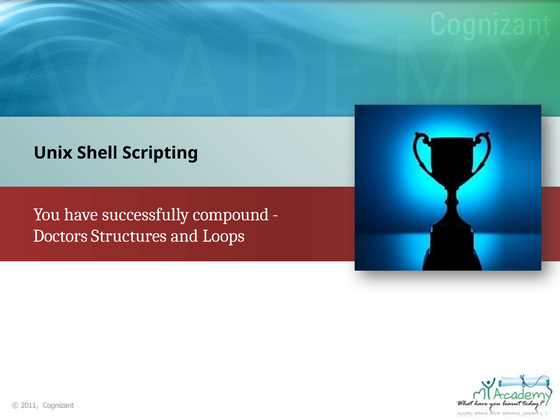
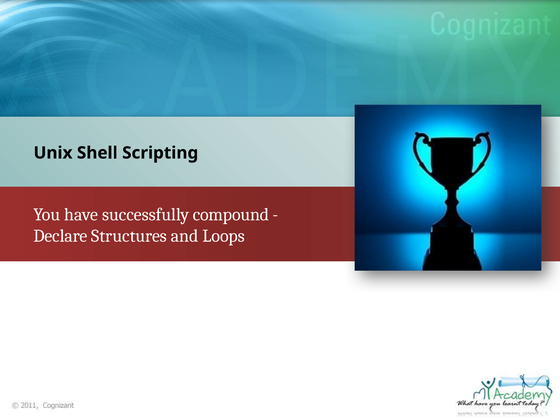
Doctors: Doctors -> Declare
